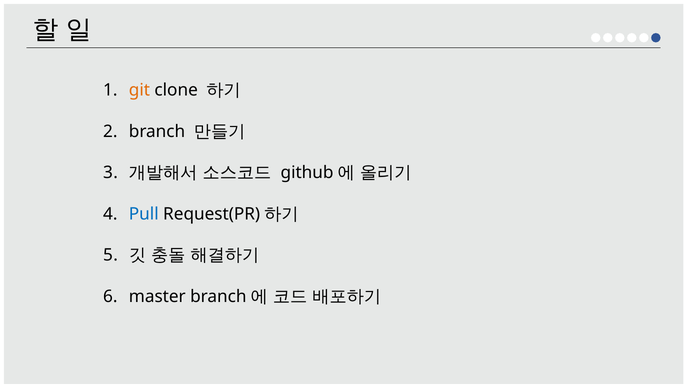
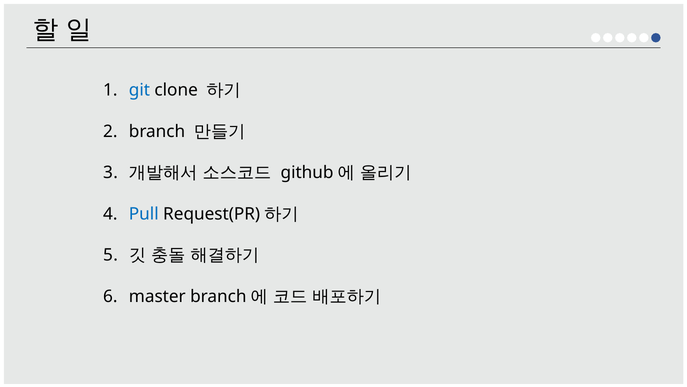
git colour: orange -> blue
